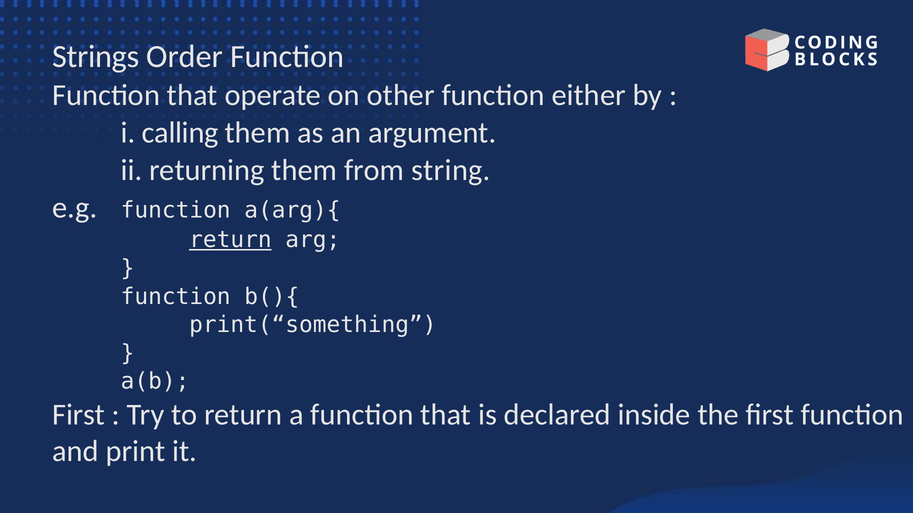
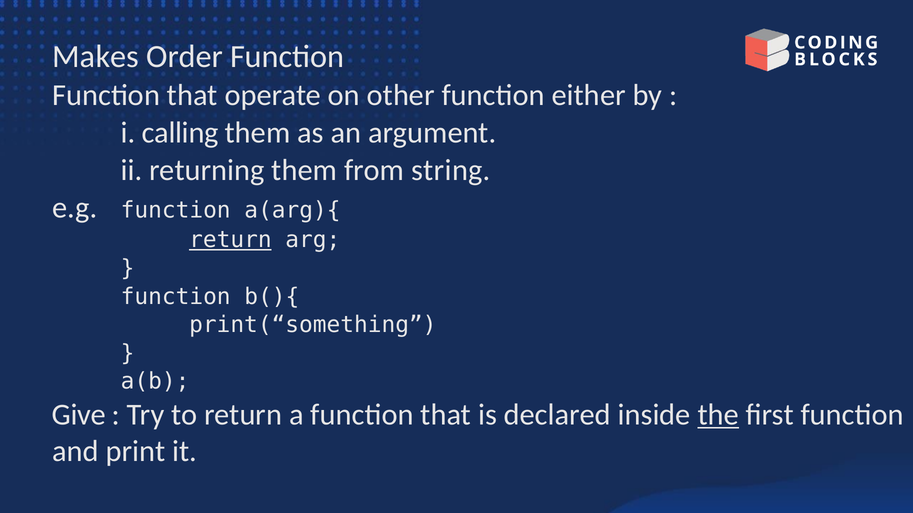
Strings: Strings -> Makes
First at (79, 415): First -> Give
the underline: none -> present
